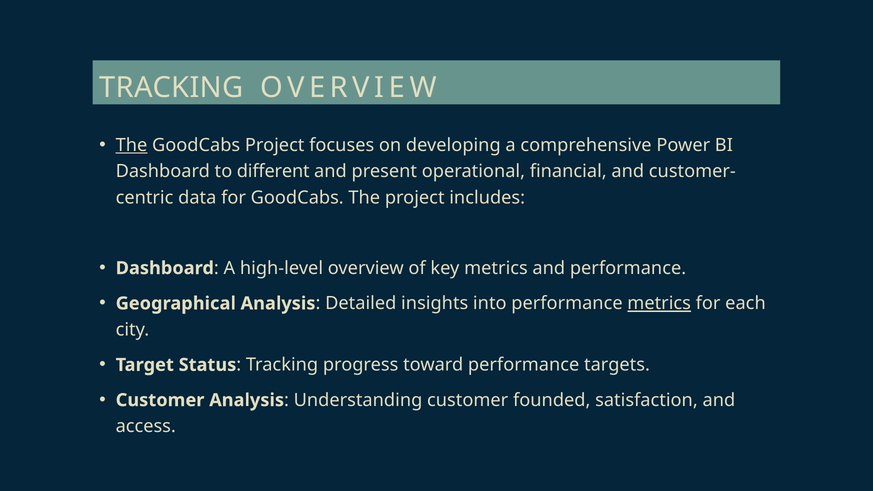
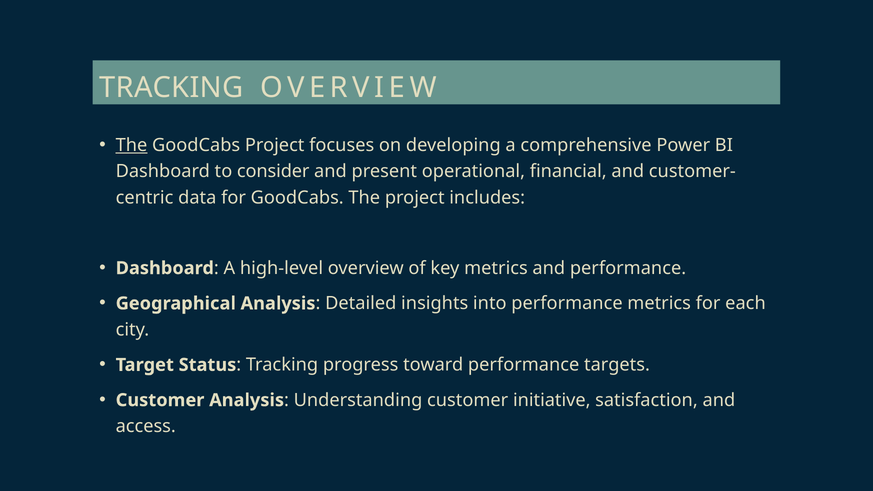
different: different -> consider
metrics at (659, 303) underline: present -> none
founded: founded -> initiative
